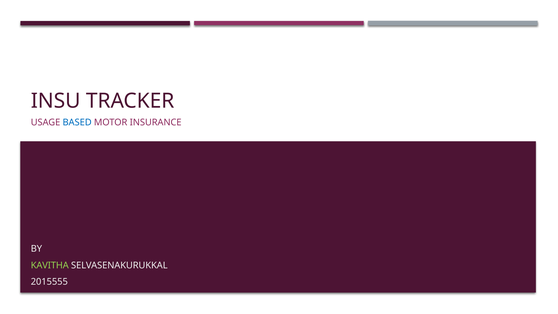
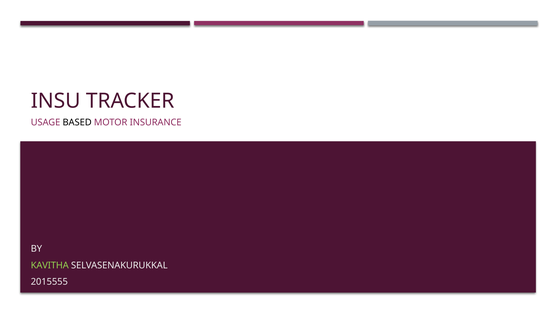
BASED colour: blue -> black
